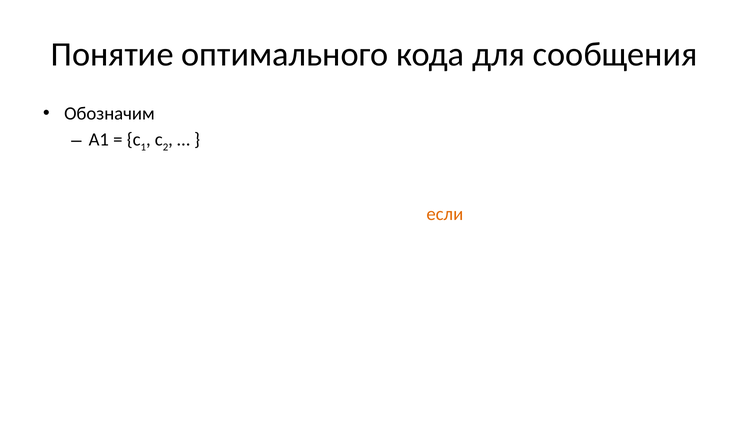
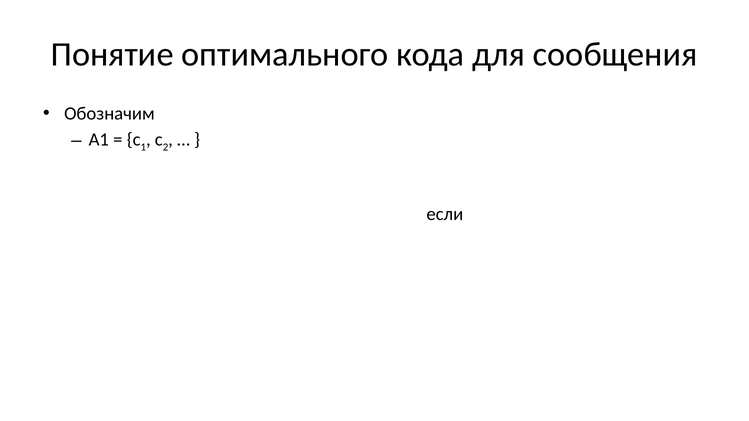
если colour: orange -> black
